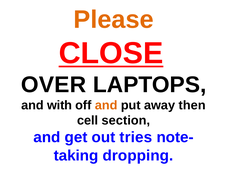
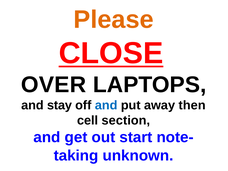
with: with -> stay
and at (106, 105) colour: orange -> blue
tries: tries -> start
dropping: dropping -> unknown
